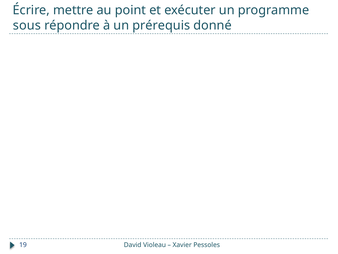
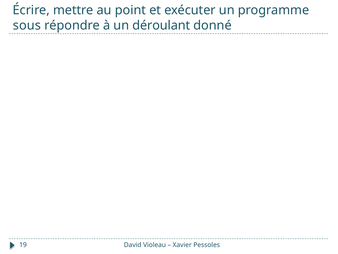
prérequis: prérequis -> déroulant
